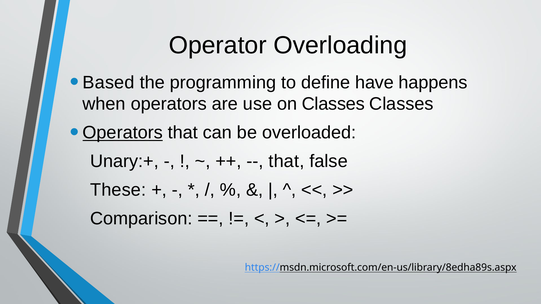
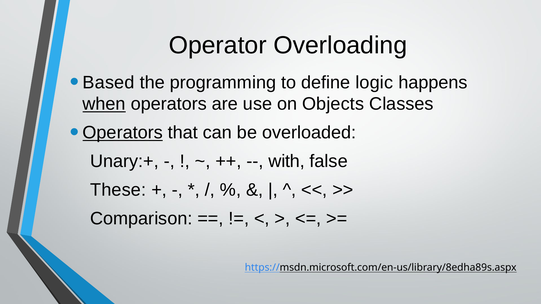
have: have -> logic
when underline: none -> present
on Classes: Classes -> Objects
that at (286, 161): that -> with
